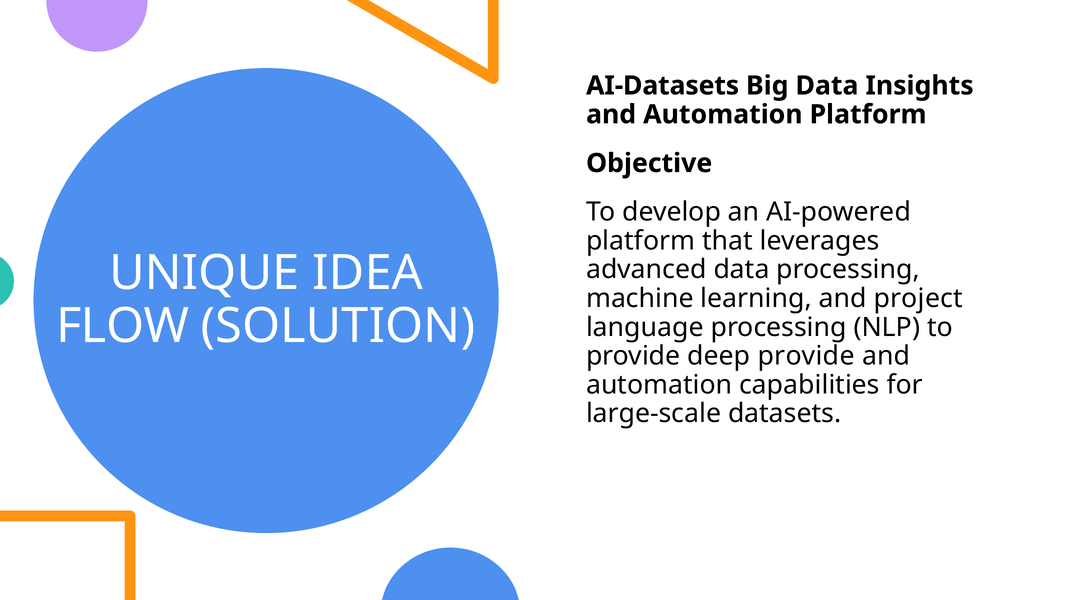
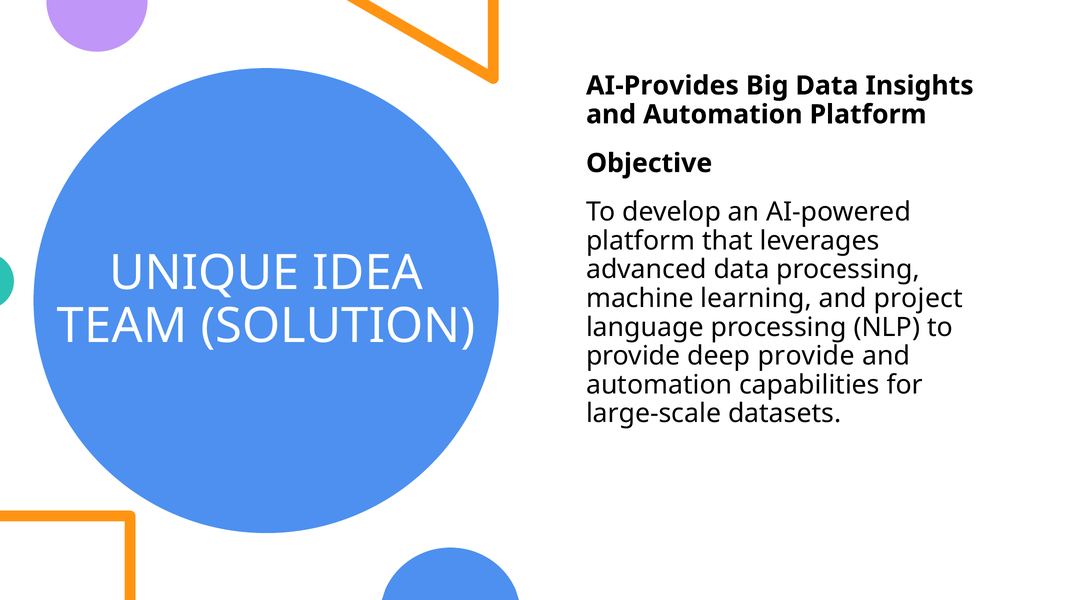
AI-Datasets: AI-Datasets -> AI-Provides
FLOW: FLOW -> TEAM
